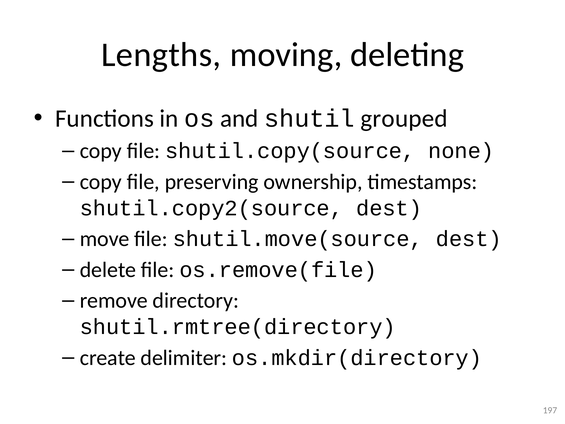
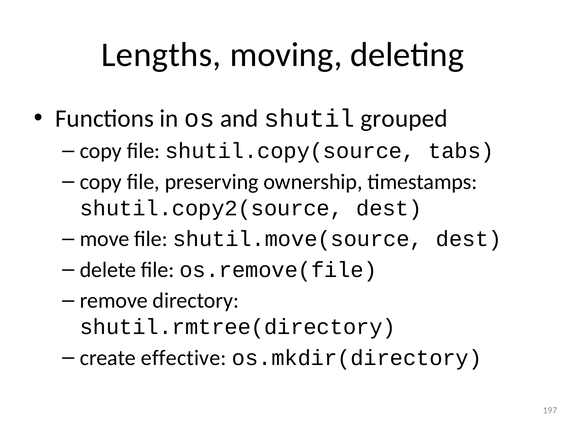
none: none -> tabs
delimiter: delimiter -> effective
